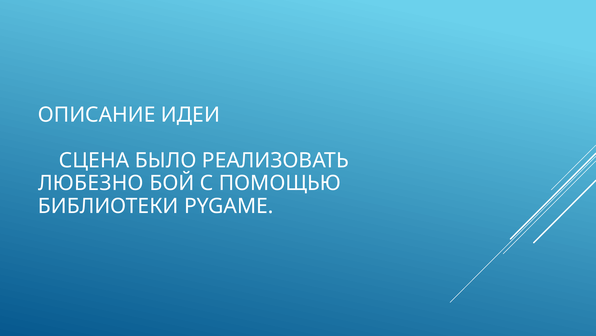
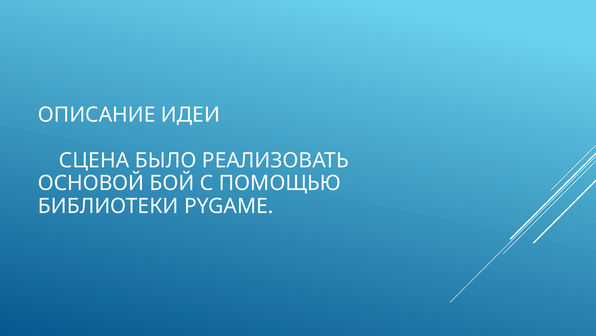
ЛЮБЕЗНО: ЛЮБЕЗНО -> ОСНОВОЙ
